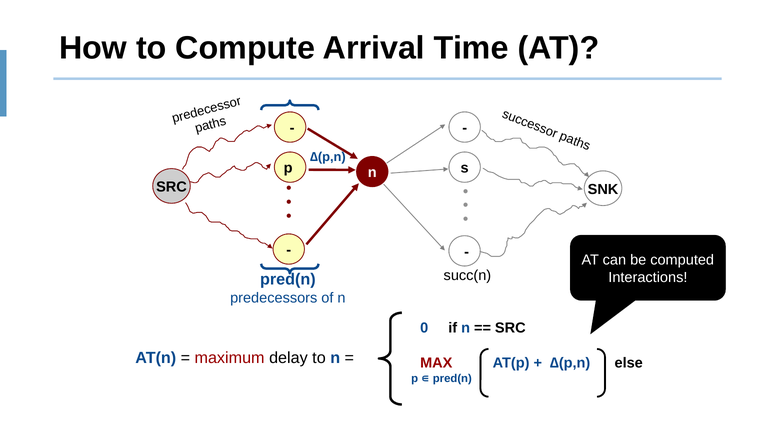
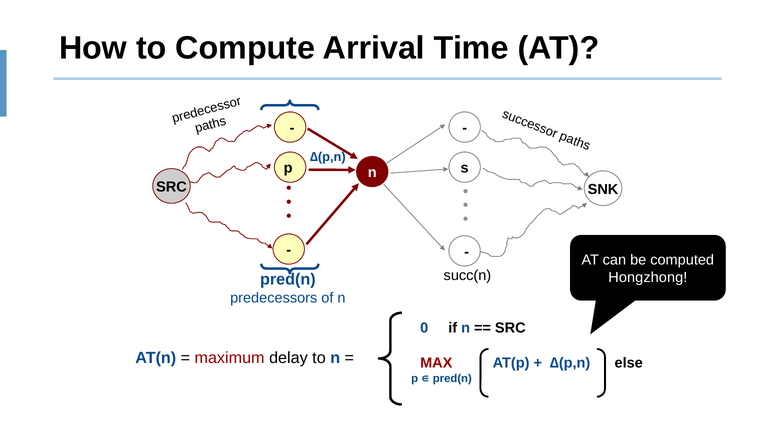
Interactions: Interactions -> Hongzhong
